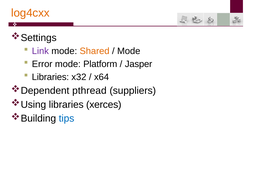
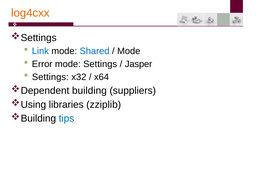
Link colour: purple -> blue
Shared colour: orange -> blue
mode Platform: Platform -> Settings
Libraries at (50, 77): Libraries -> Settings
pthread: pthread -> building
xerces: xerces -> zziplib
